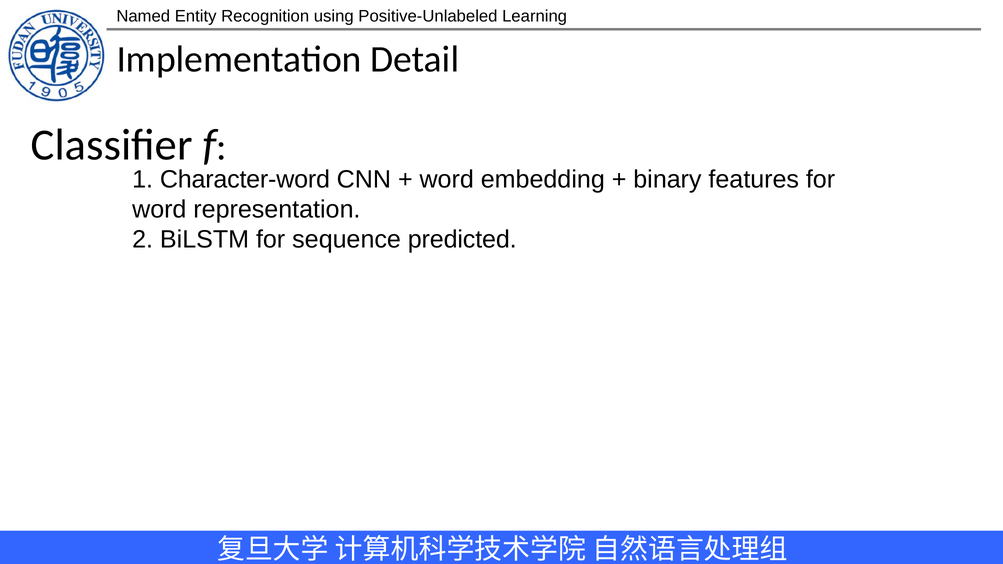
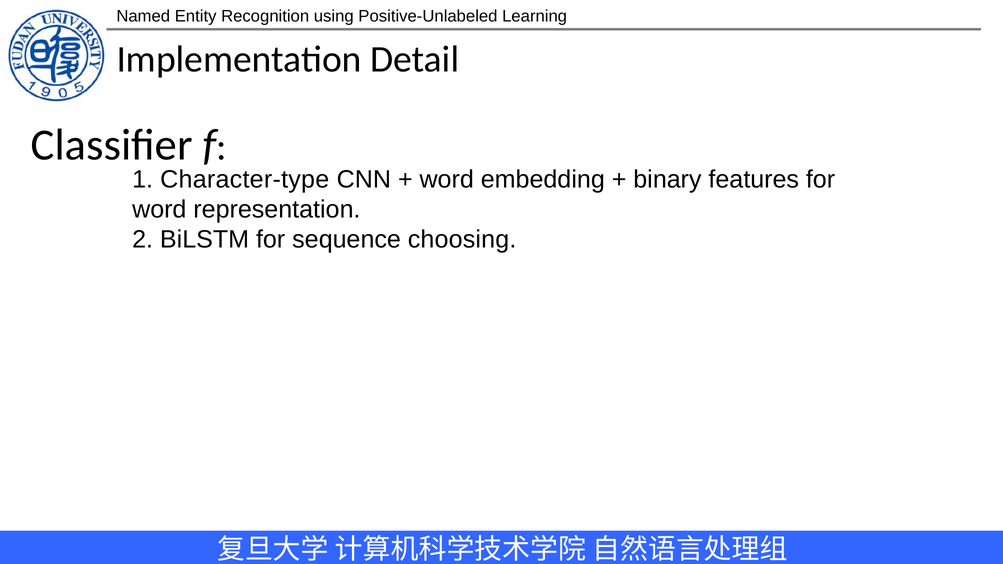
Character-word: Character-word -> Character-type
predicted: predicted -> choosing
